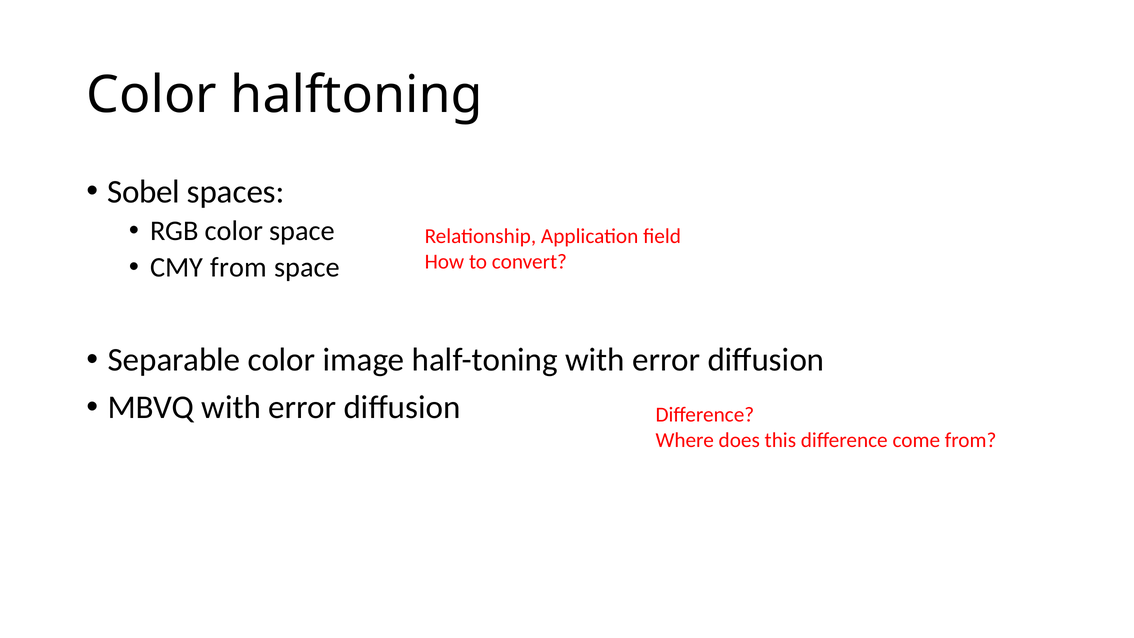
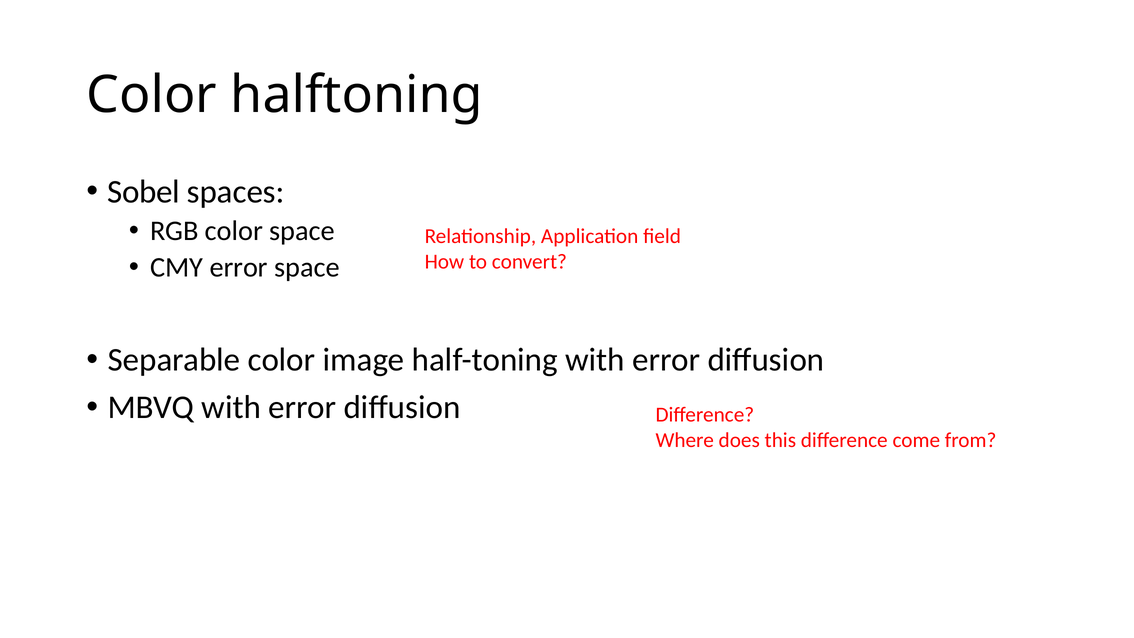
CMY from: from -> error
